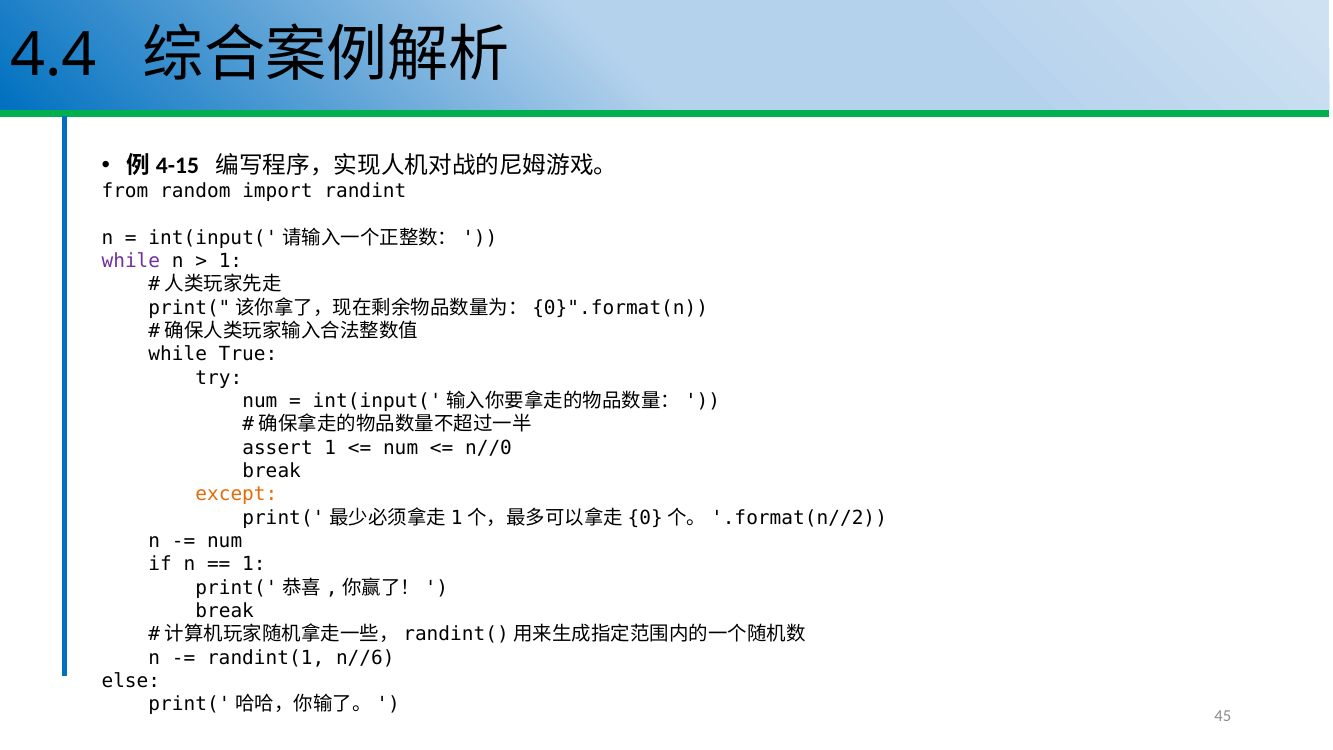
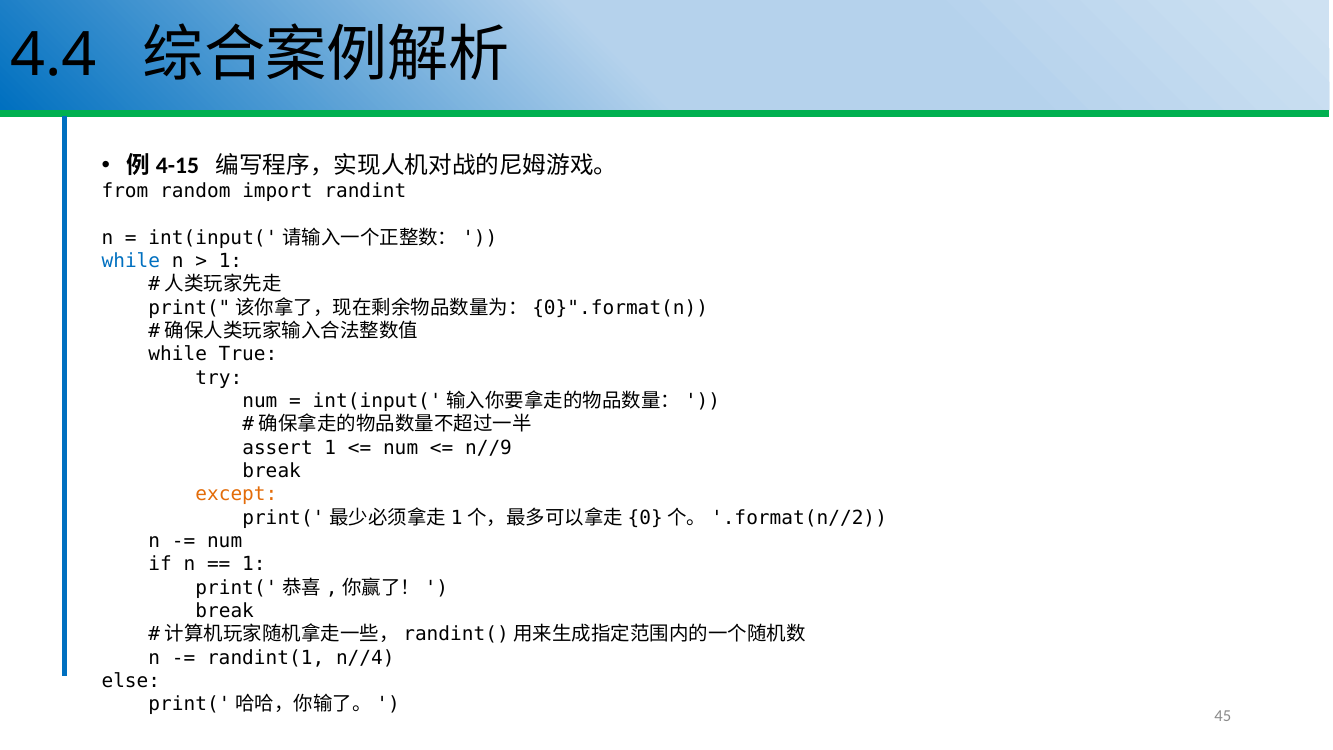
while at (131, 261) colour: purple -> blue
n//0: n//0 -> n//9
n//6: n//6 -> n//4
